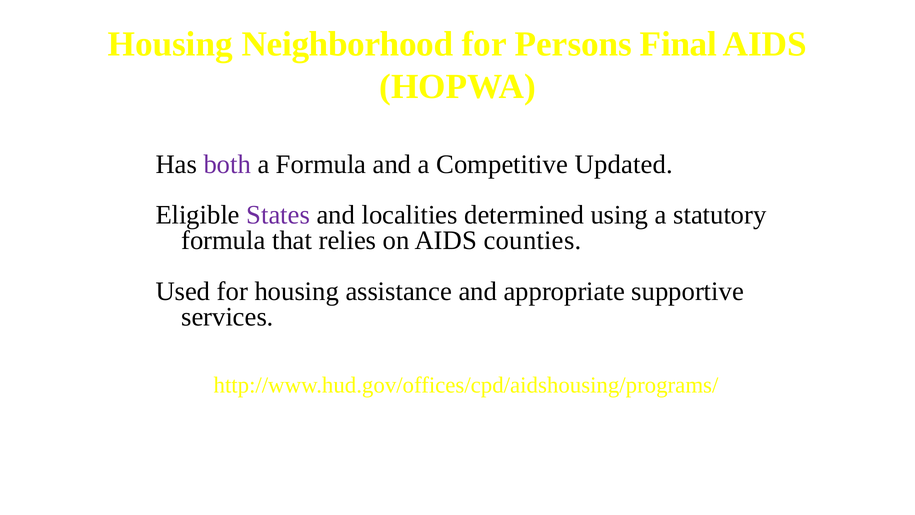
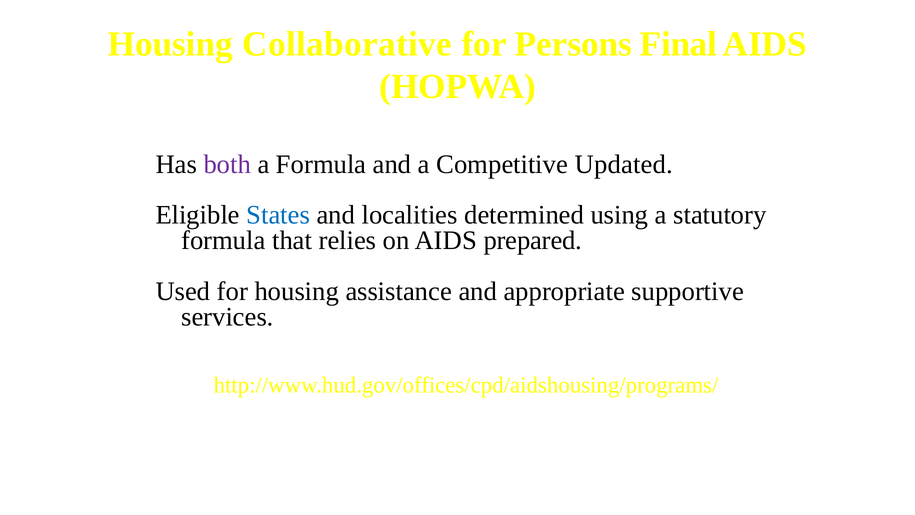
Neighborhood: Neighborhood -> Collaborative
States colour: purple -> blue
counties: counties -> prepared
